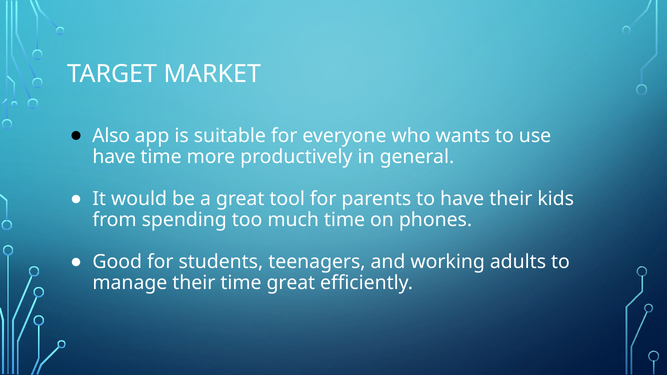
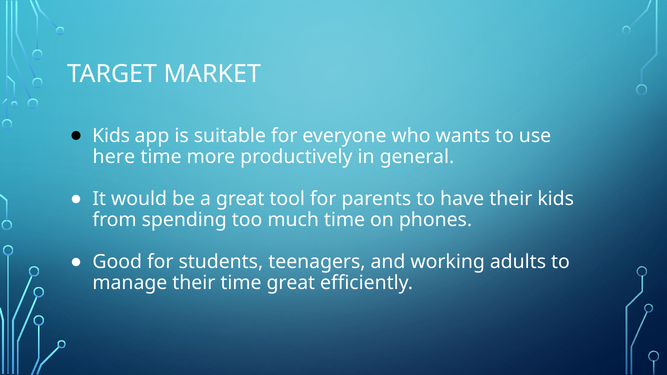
Also at (111, 136): Also -> Kids
have at (114, 157): have -> here
